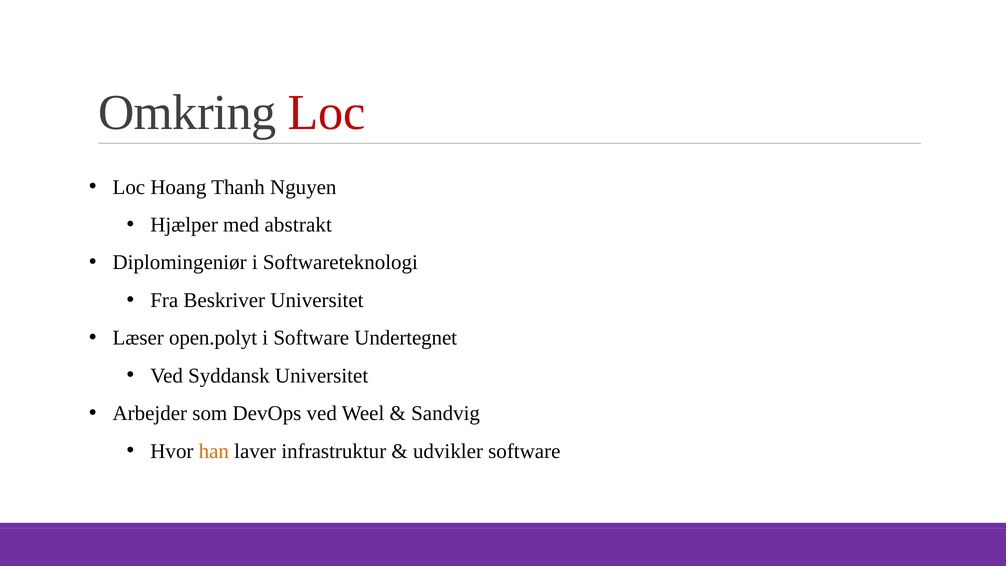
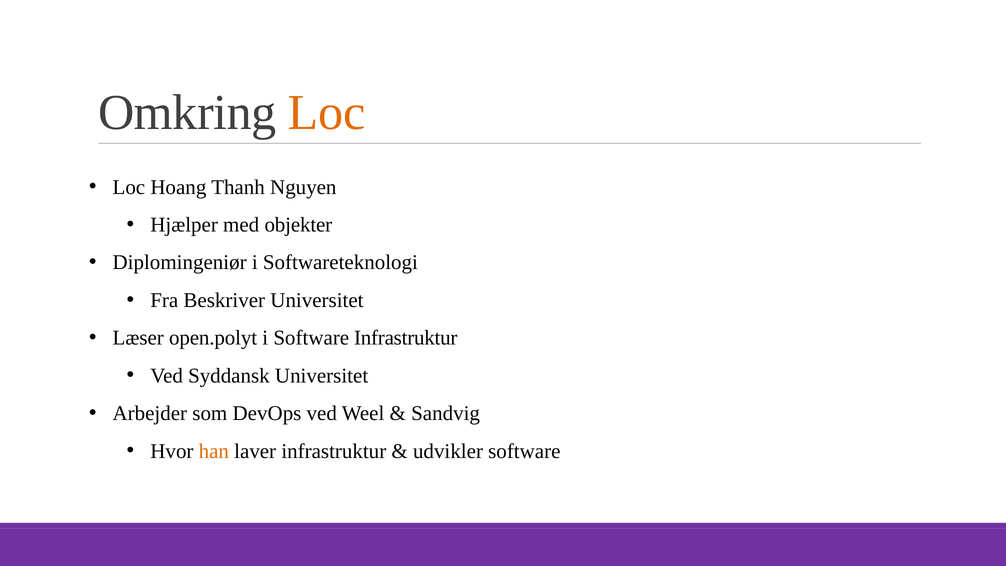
Loc at (327, 113) colour: red -> orange
abstrakt: abstrakt -> objekter
Software Undertegnet: Undertegnet -> Infrastruktur
